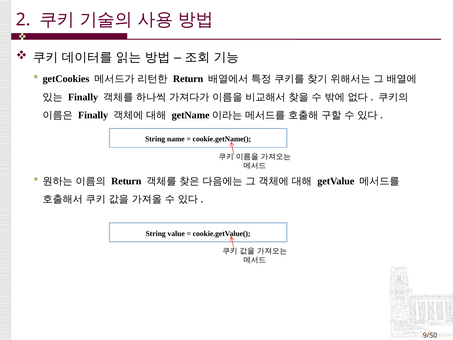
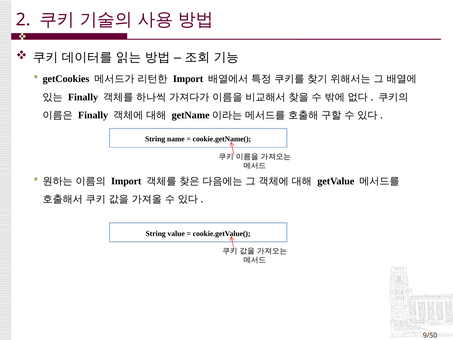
Return at (188, 79): Return -> Import
Return at (126, 181): Return -> Import
